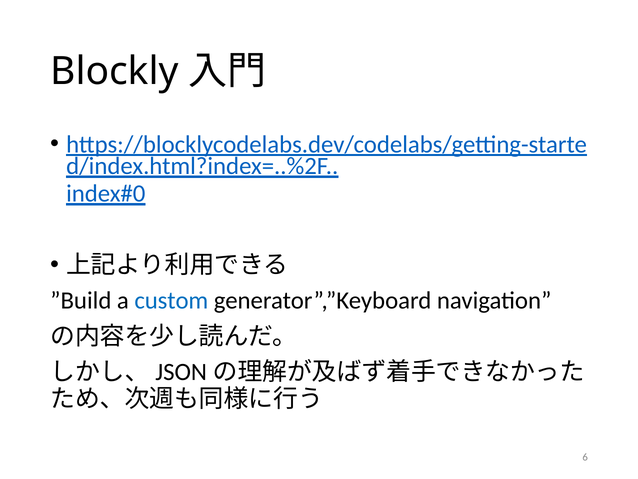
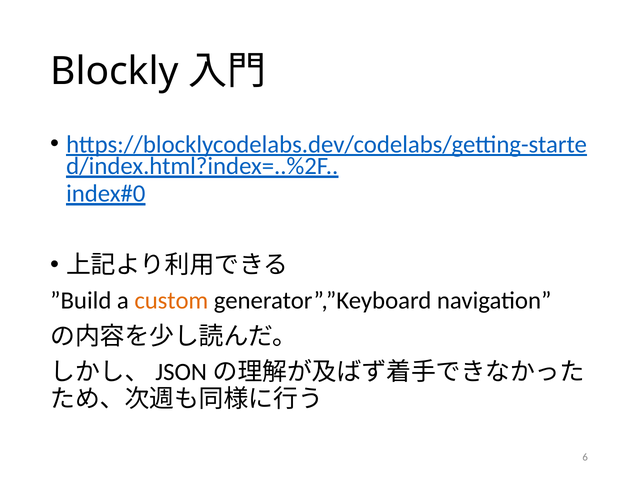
custom colour: blue -> orange
